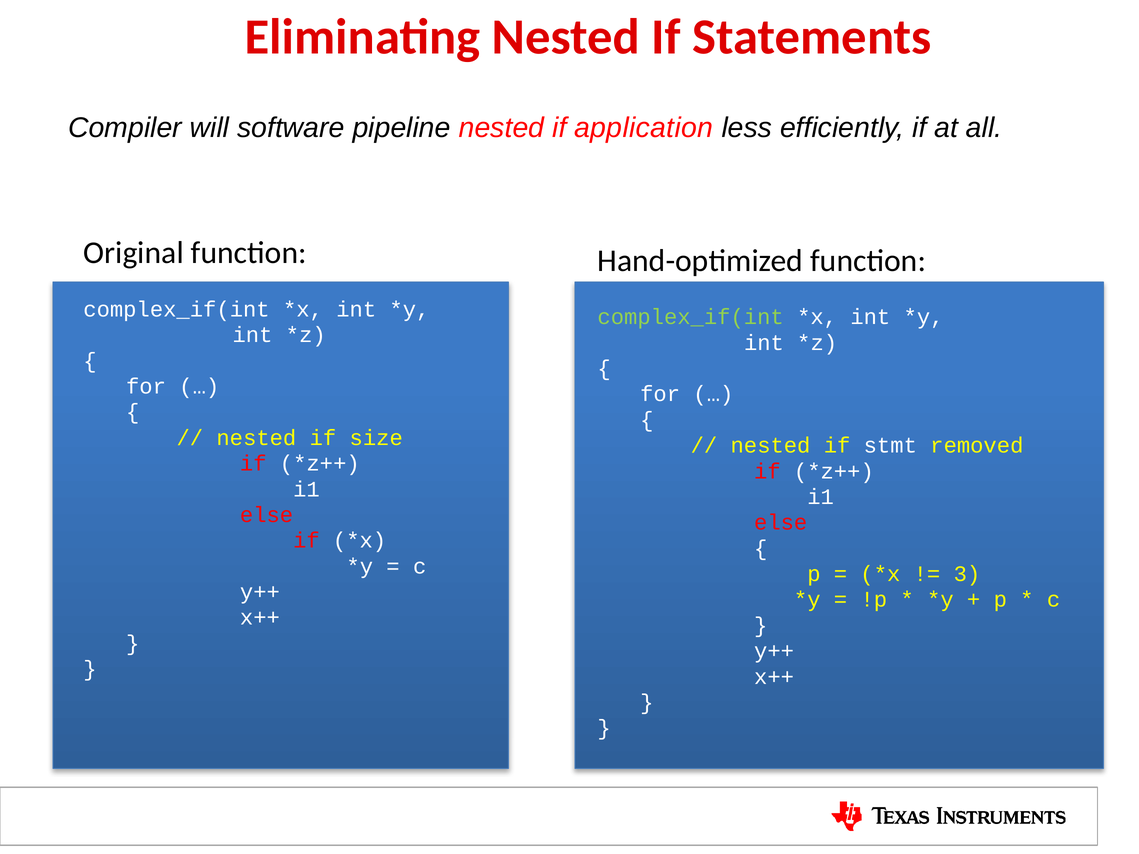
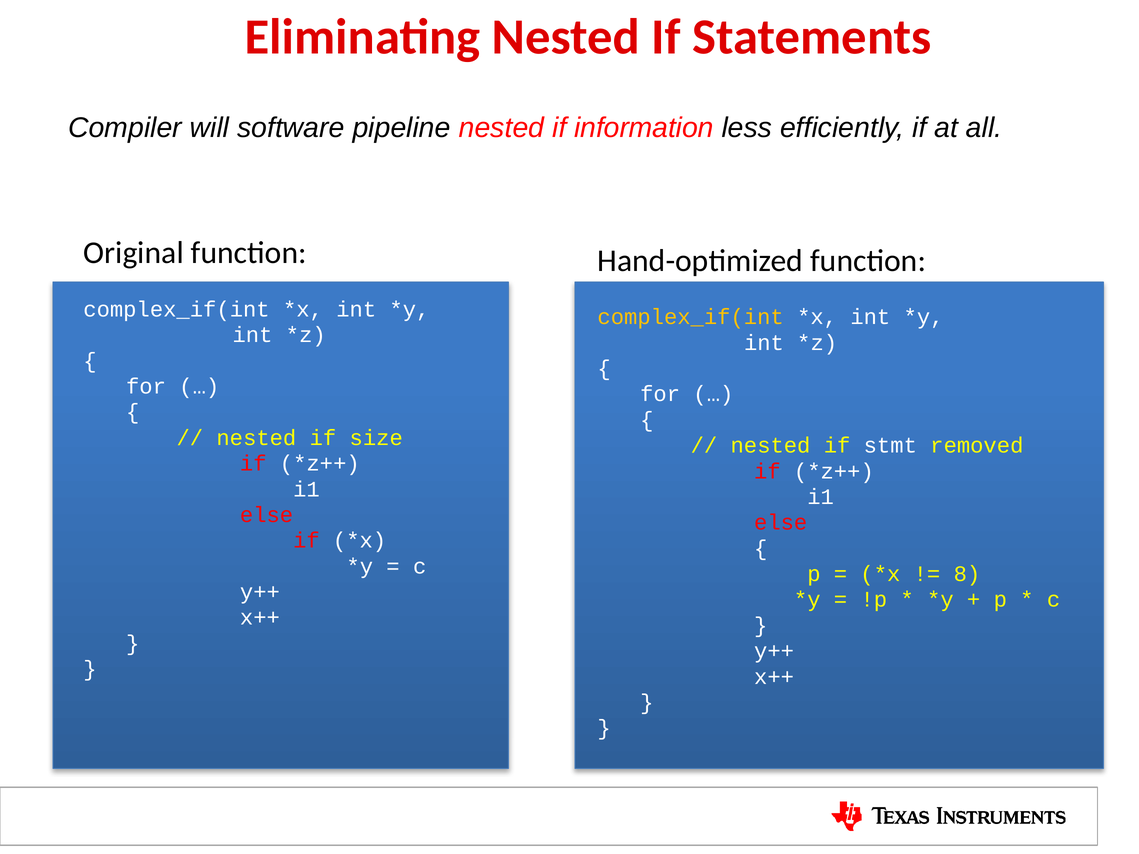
application: application -> information
complex_if(int at (691, 317) colour: light green -> yellow
3: 3 -> 8
